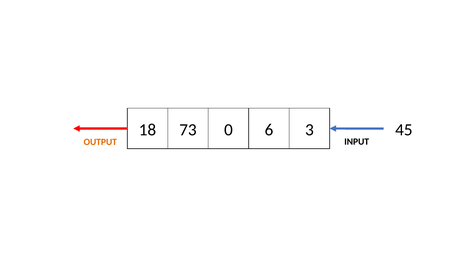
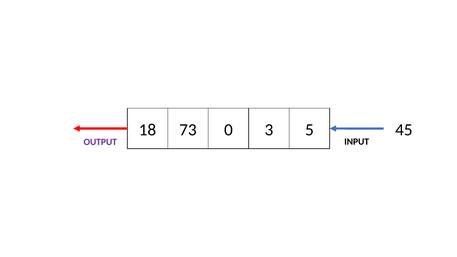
6: 6 -> 3
3: 3 -> 5
OUTPUT colour: orange -> purple
